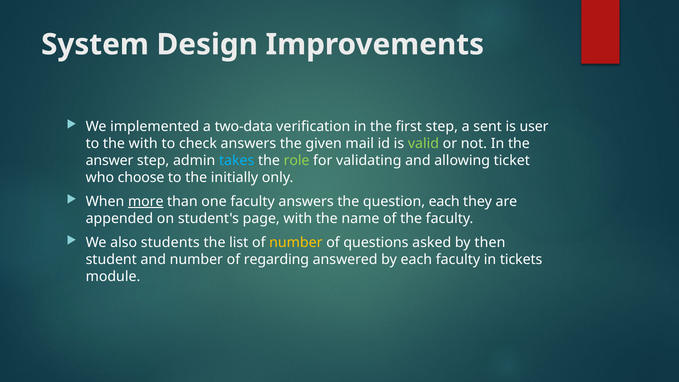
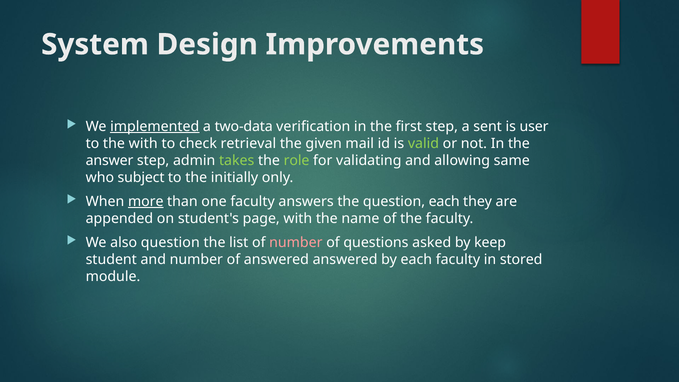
implemented underline: none -> present
check answers: answers -> retrieval
takes colour: light blue -> light green
ticket: ticket -> same
choose: choose -> subject
also students: students -> question
number at (296, 243) colour: yellow -> pink
then: then -> keep
of regarding: regarding -> answered
tickets: tickets -> stored
